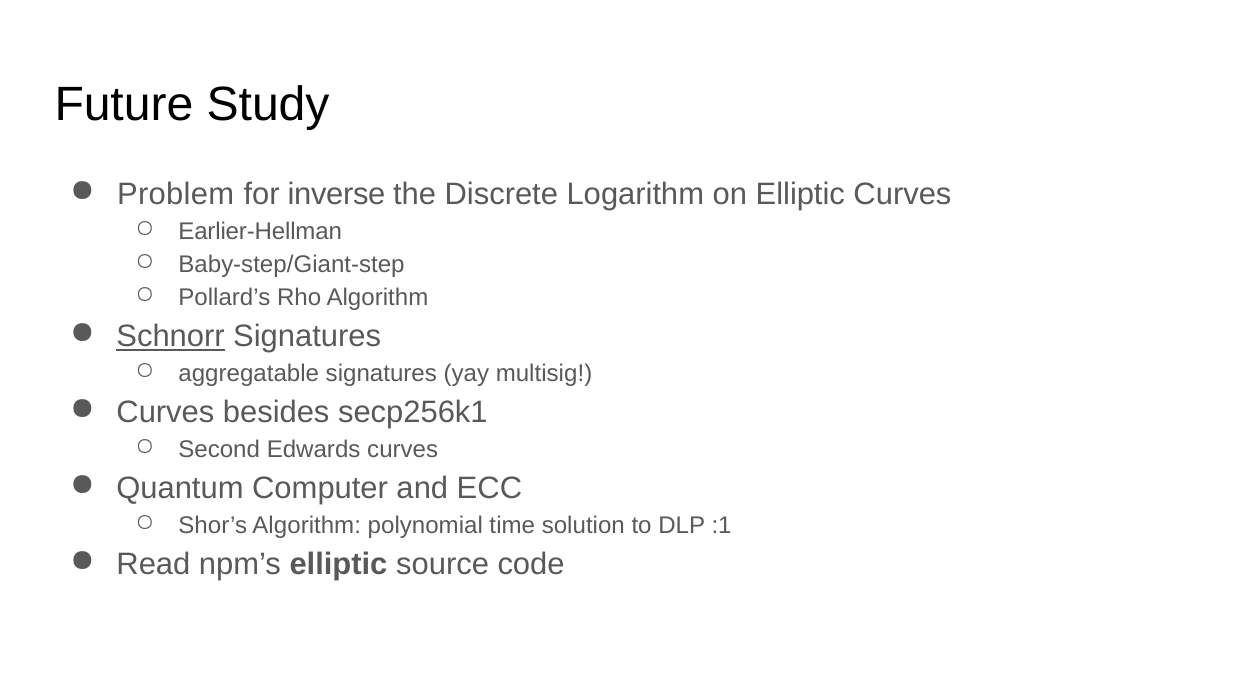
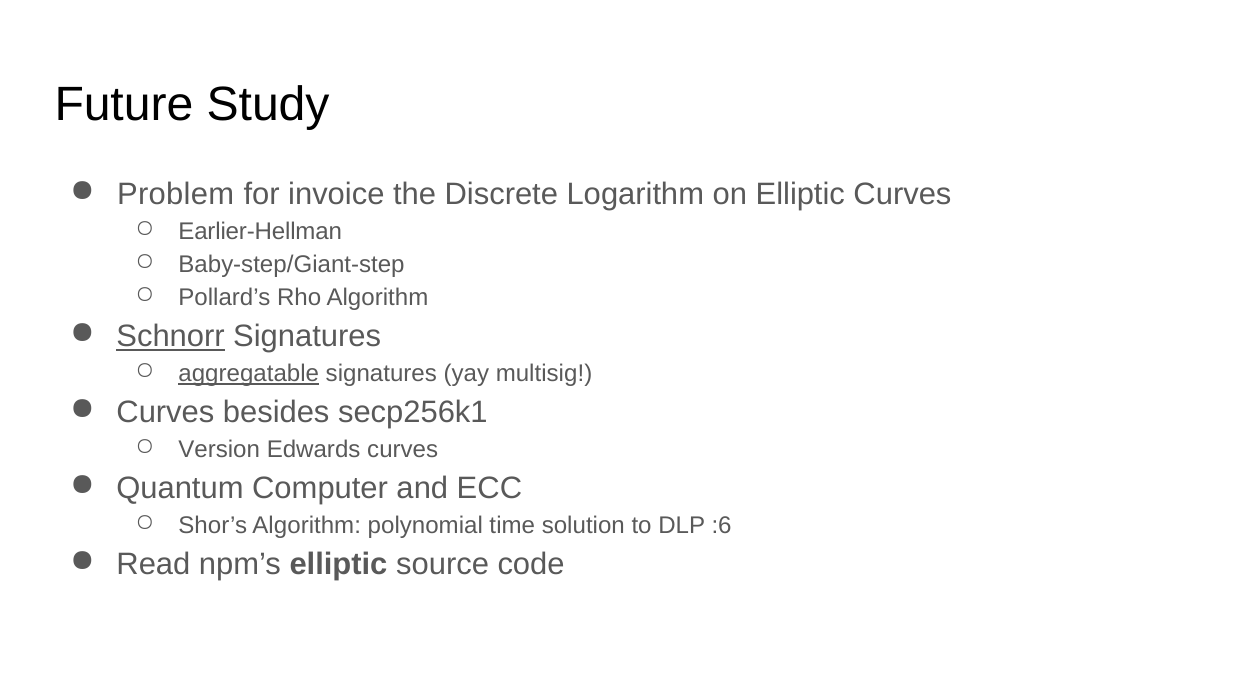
inverse: inverse -> invoice
aggregatable underline: none -> present
Second: Second -> Version
:1: :1 -> :6
